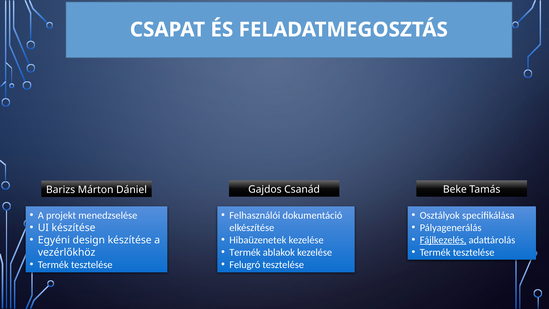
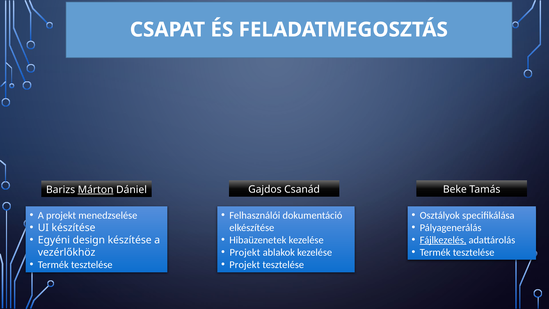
Márton underline: none -> present
Termék at (245, 252): Termék -> Projekt
Felugró at (245, 265): Felugró -> Projekt
